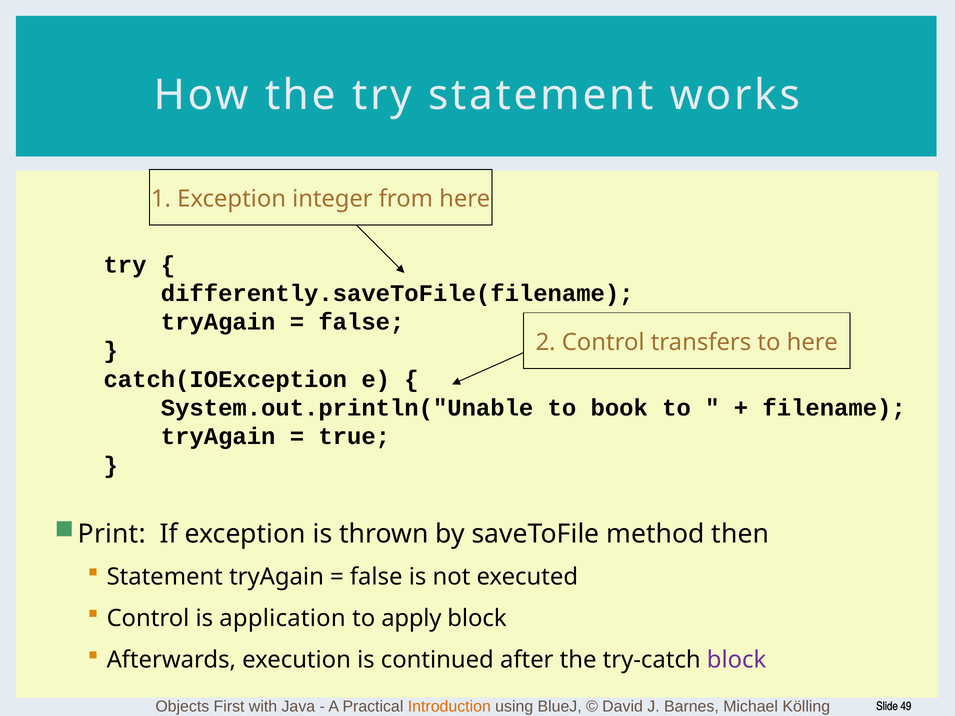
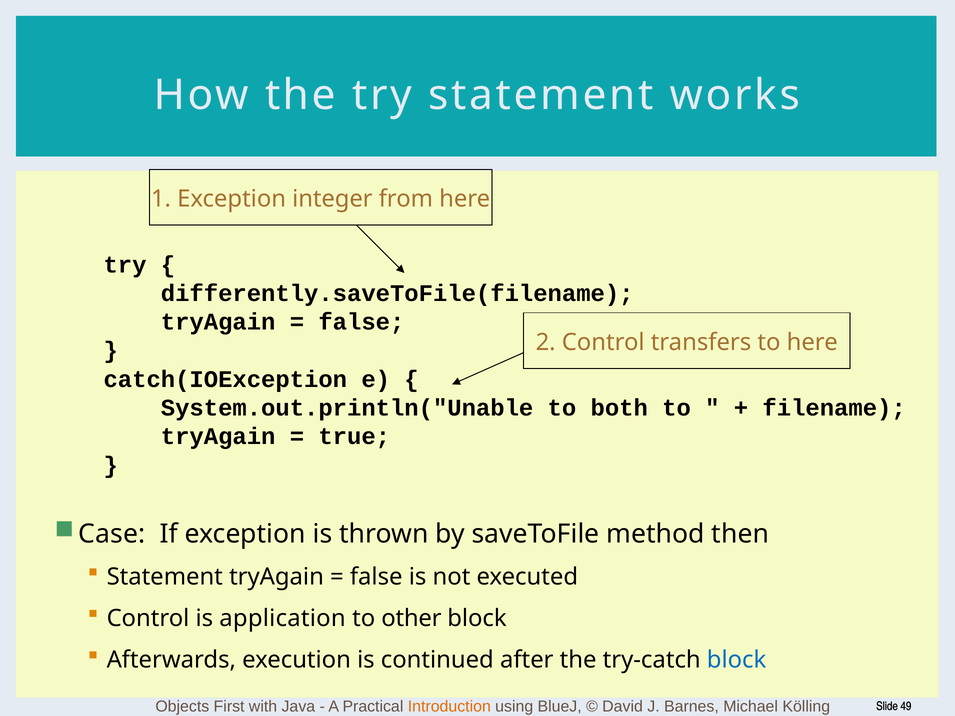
book: book -> both
Print: Print -> Case
apply: apply -> other
block at (737, 660) colour: purple -> blue
